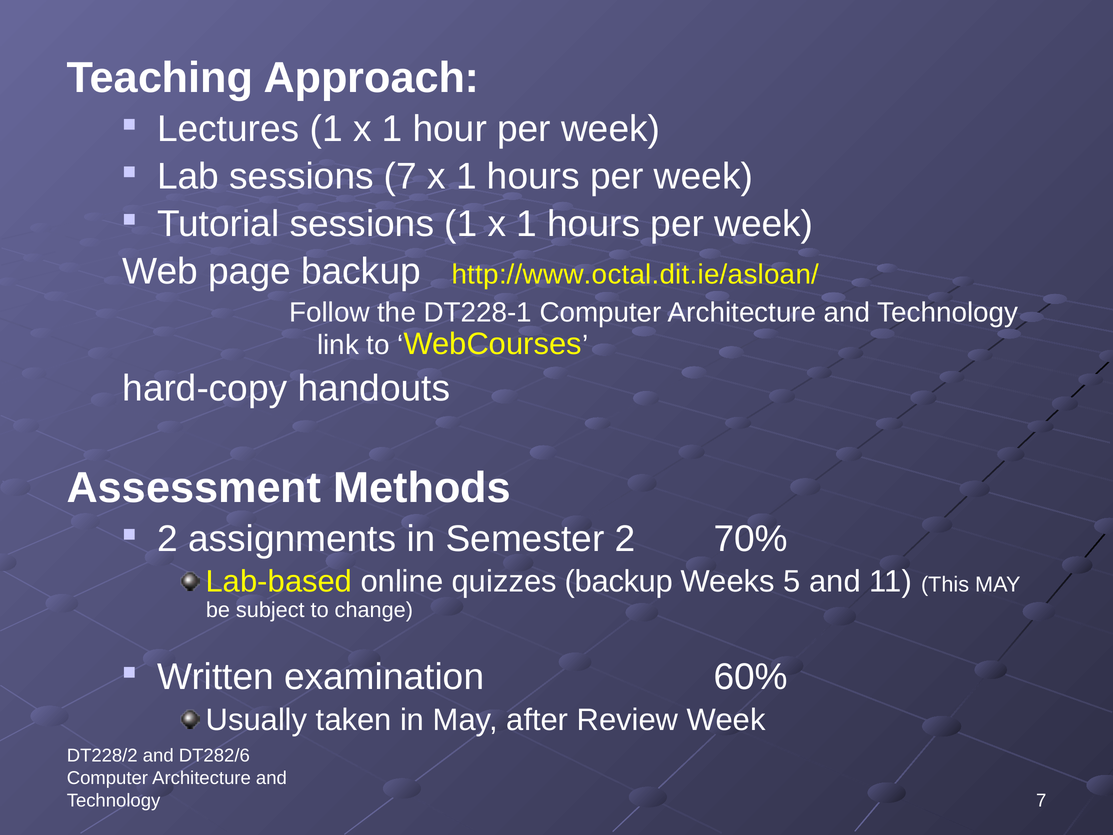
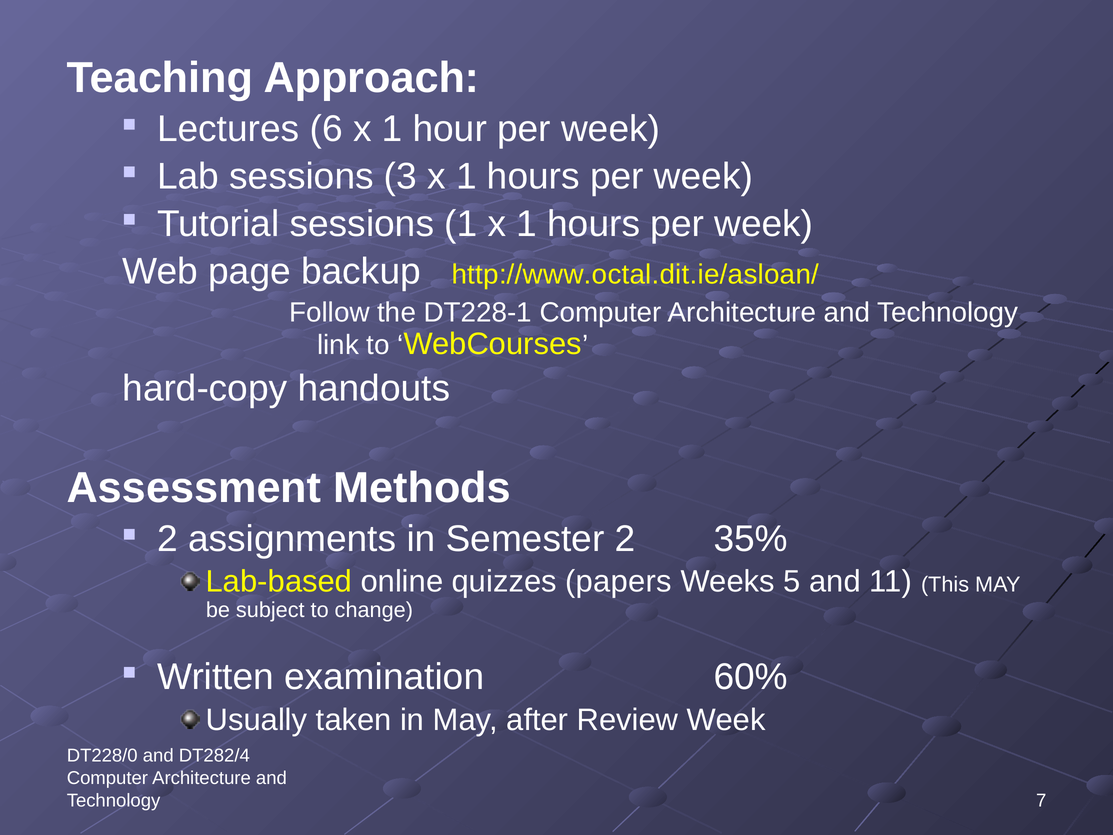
Lectures 1: 1 -> 6
sessions 7: 7 -> 3
70%: 70% -> 35%
quizzes backup: backup -> papers
DT228/2: DT228/2 -> DT228/0
DT282/6: DT282/6 -> DT282/4
